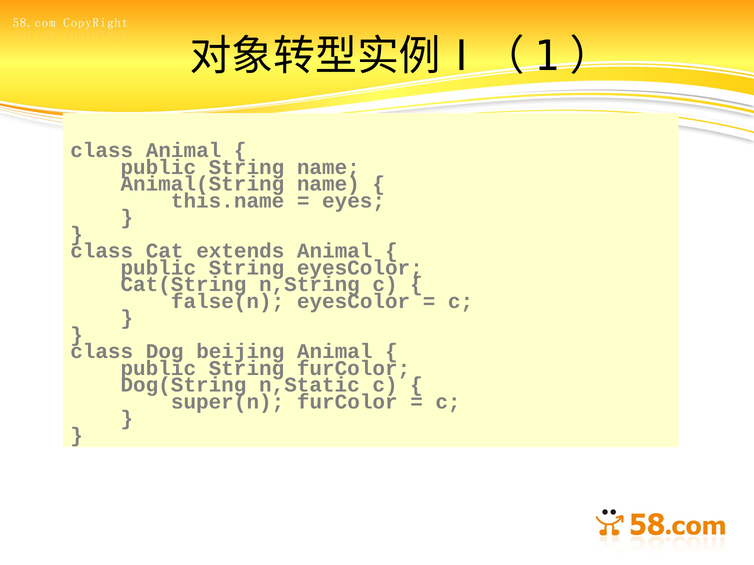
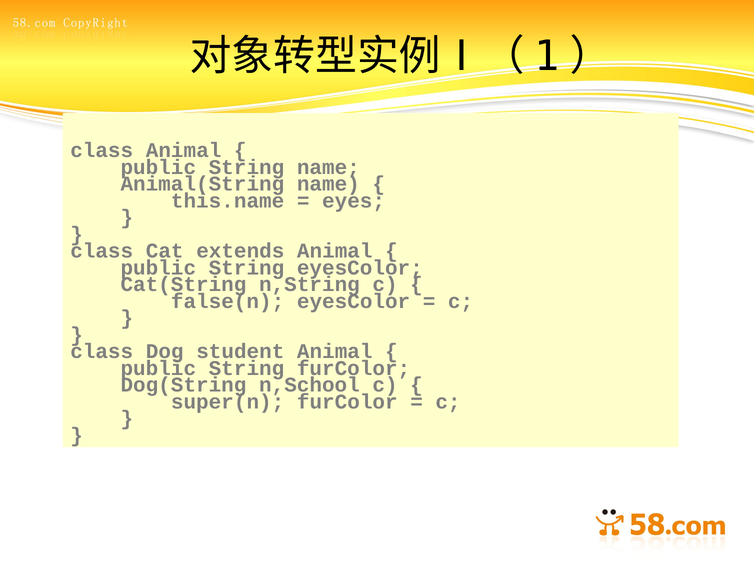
beijing: beijing -> student
n,Static: n,Static -> n,School
